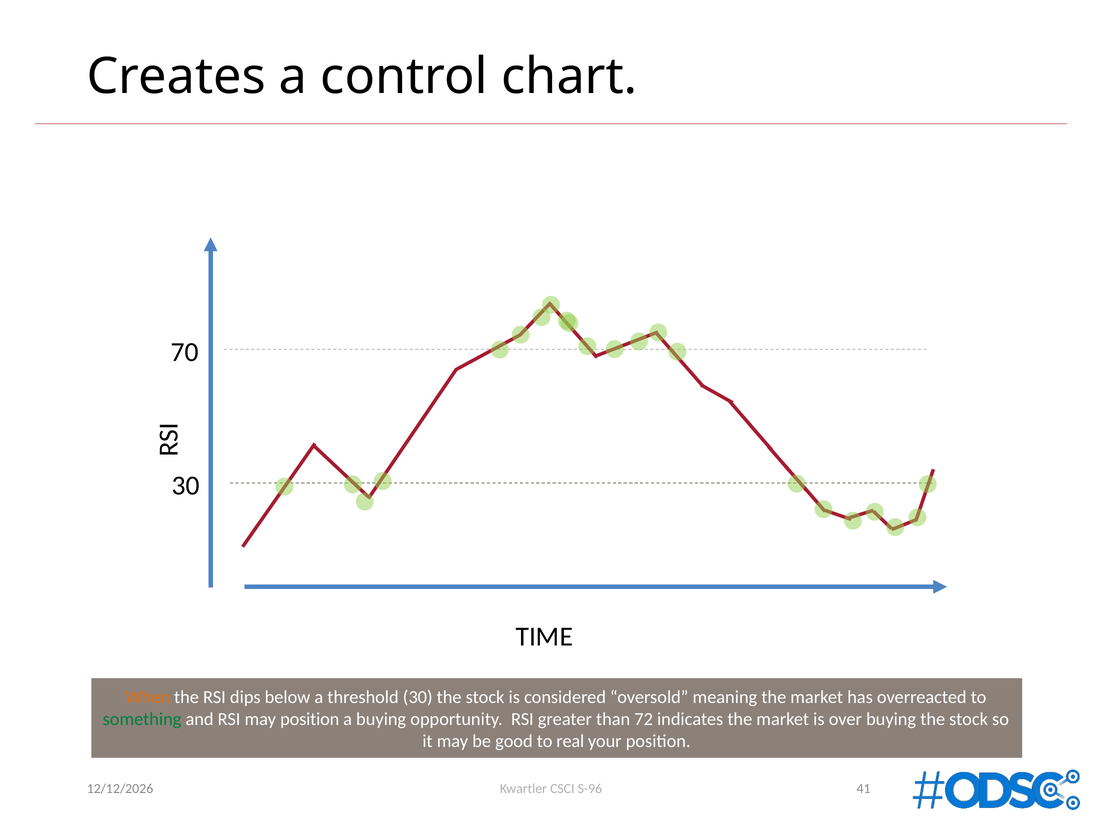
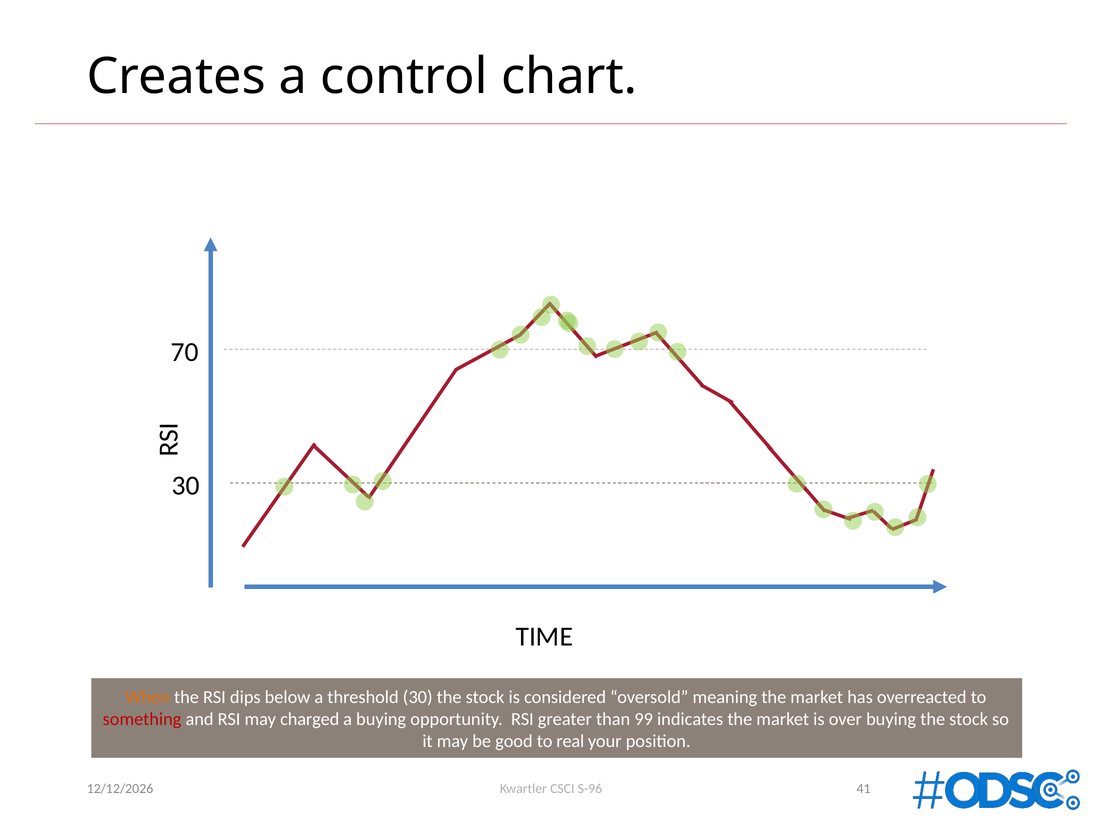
something colour: green -> red
may position: position -> charged
72: 72 -> 99
